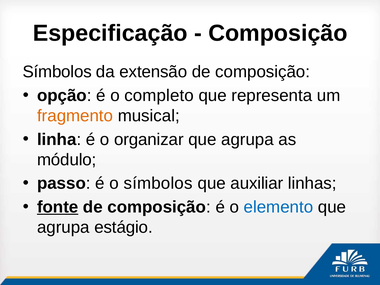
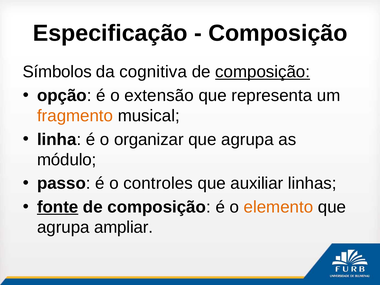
extensão: extensão -> cognitiva
composição at (263, 72) underline: none -> present
completo: completo -> extensão
o símbolos: símbolos -> controles
elemento colour: blue -> orange
estágio: estágio -> ampliar
